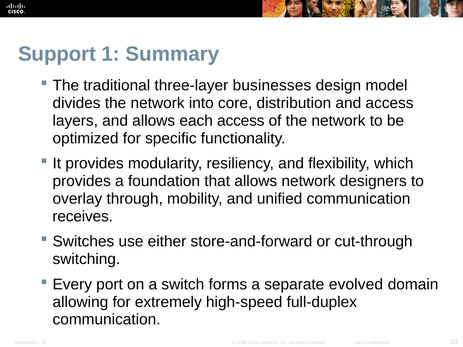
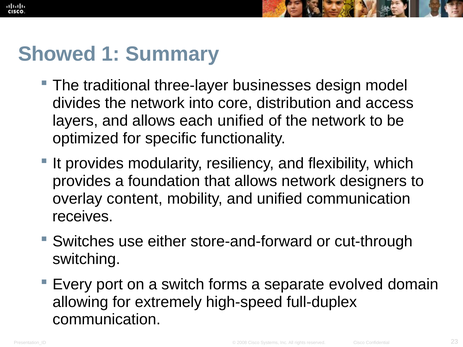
Support: Support -> Showed
each access: access -> unified
through: through -> content
